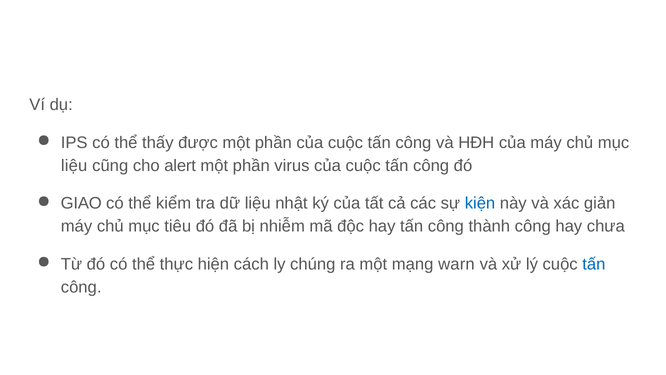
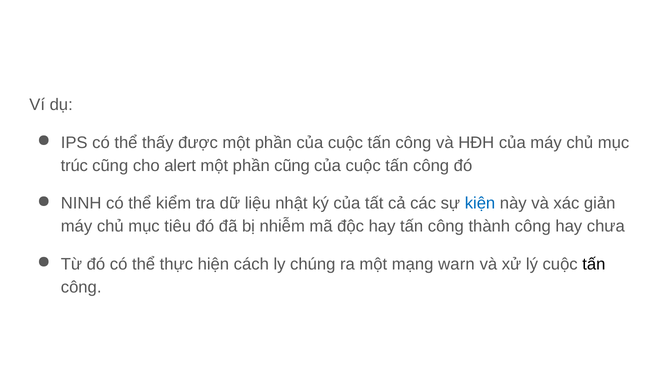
liệu at (74, 165): liệu -> trúc
phần virus: virus -> cũng
GIAO: GIAO -> NINH
tấn at (594, 264) colour: blue -> black
